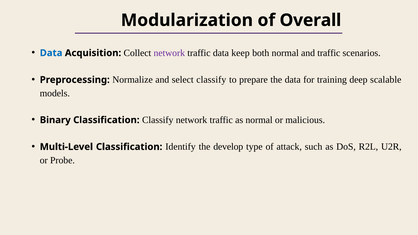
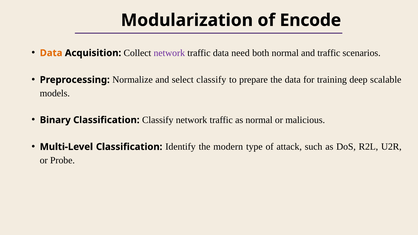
Overall: Overall -> Encode
Data at (51, 53) colour: blue -> orange
keep: keep -> need
develop: develop -> modern
